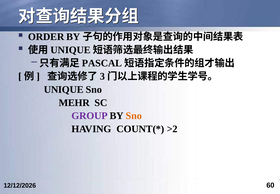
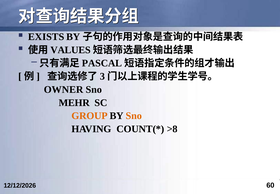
ORDER: ORDER -> EXISTS
UNIQUE at (71, 50): UNIQUE -> VALUES
UNIQUE at (64, 89): UNIQUE -> OWNER
GROUP colour: purple -> orange
>2: >2 -> >8
